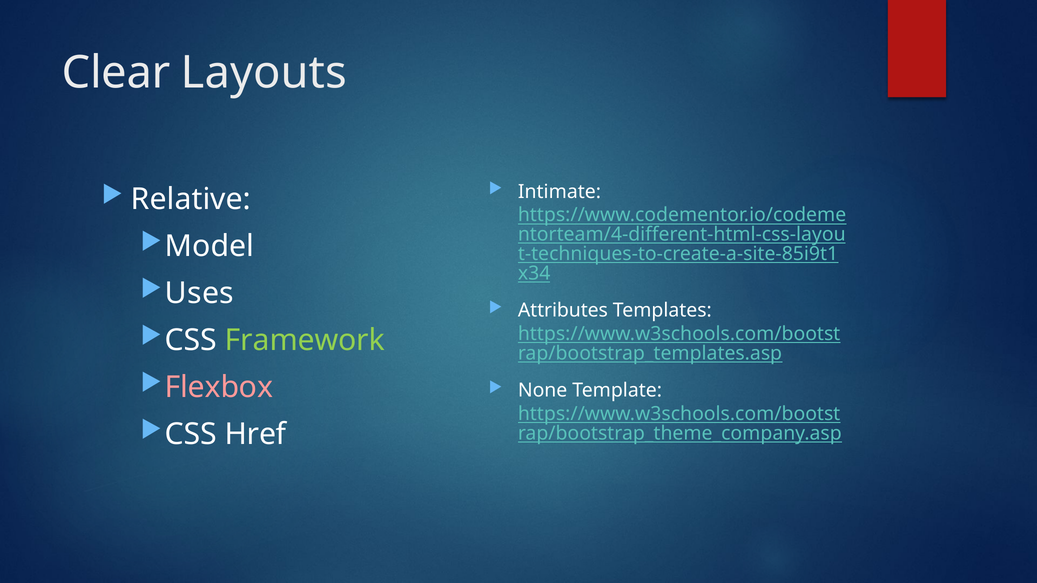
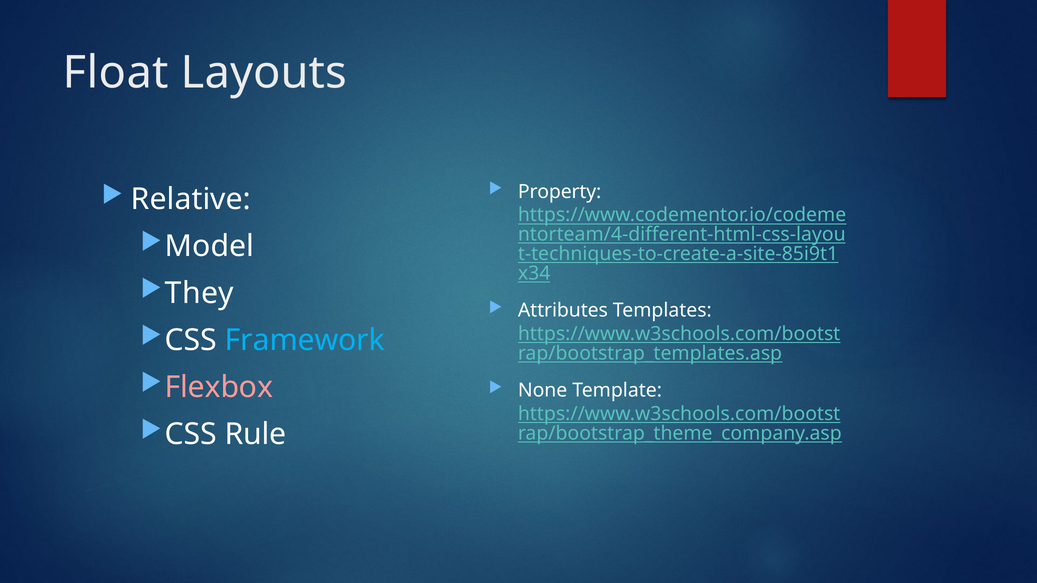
Clear: Clear -> Float
Intimate: Intimate -> Property
Uses: Uses -> They
Framework colour: light green -> light blue
Href: Href -> Rule
